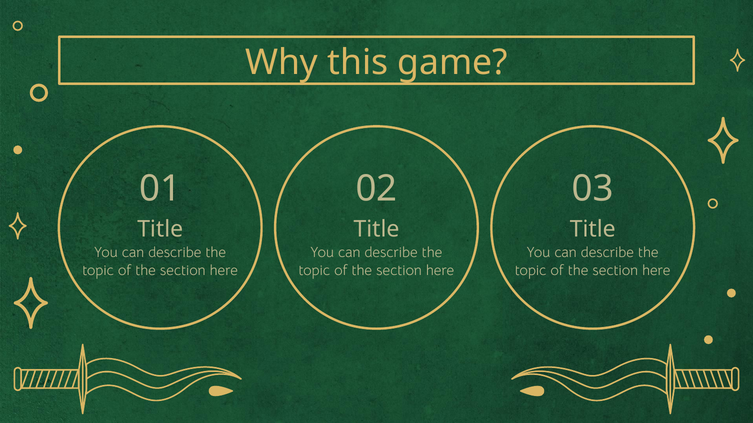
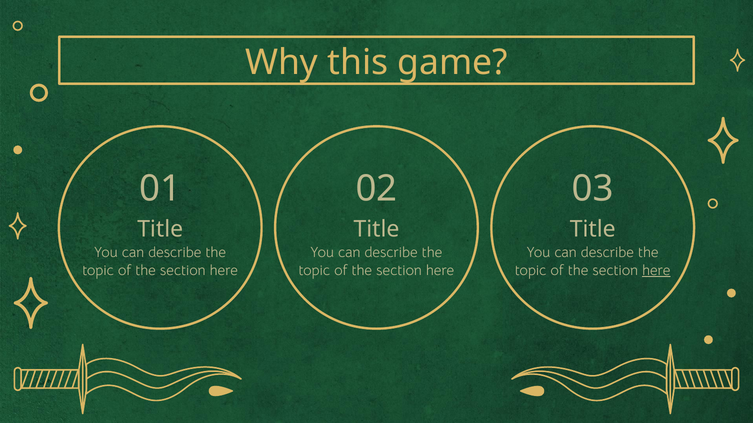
here at (656, 271) underline: none -> present
